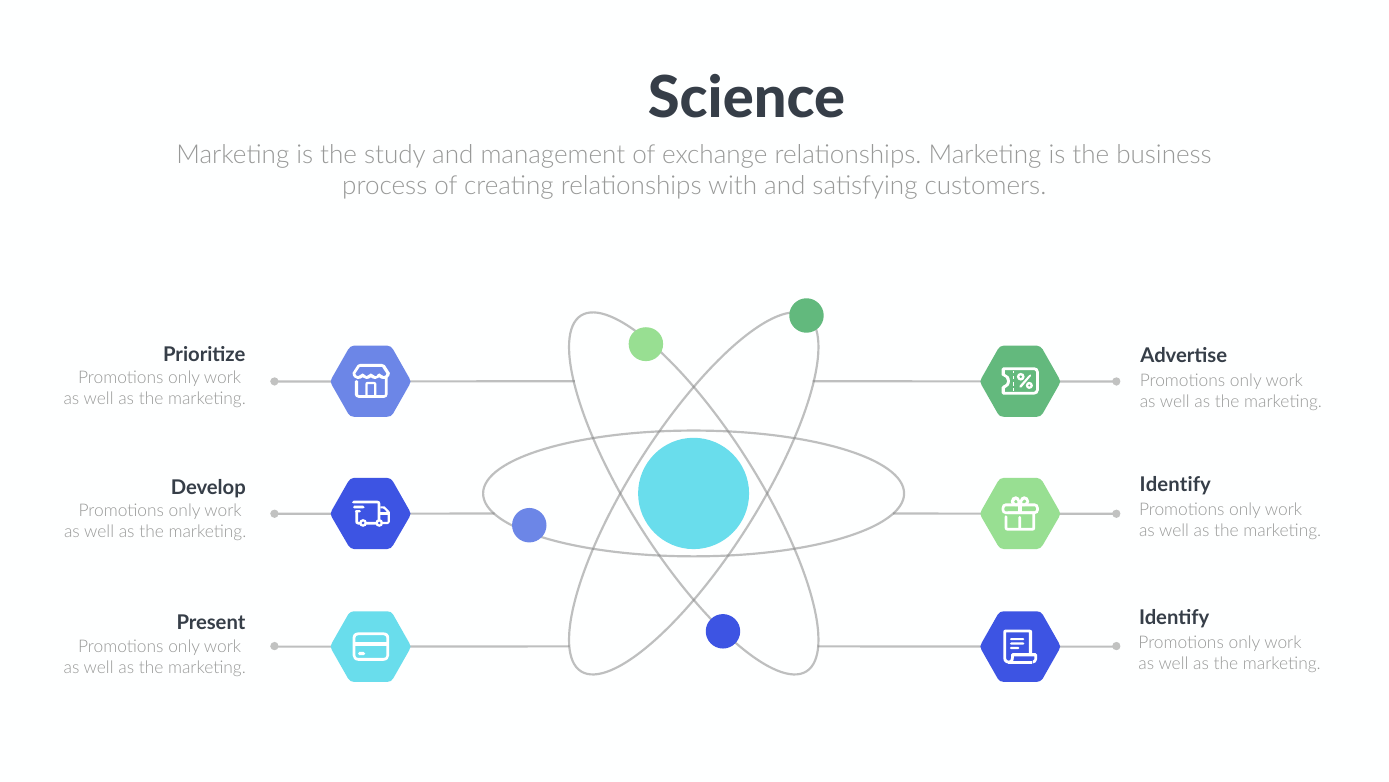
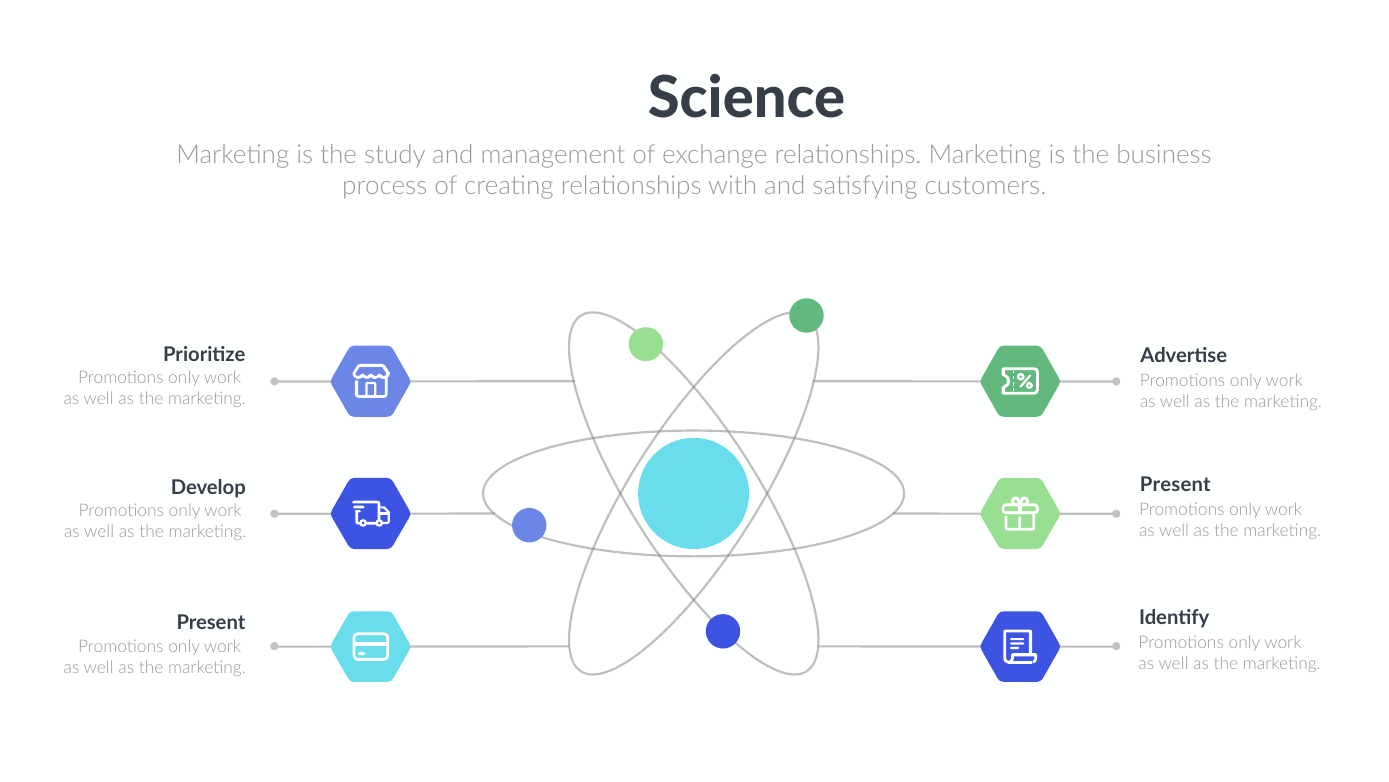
Identify at (1175, 485): Identify -> Present
